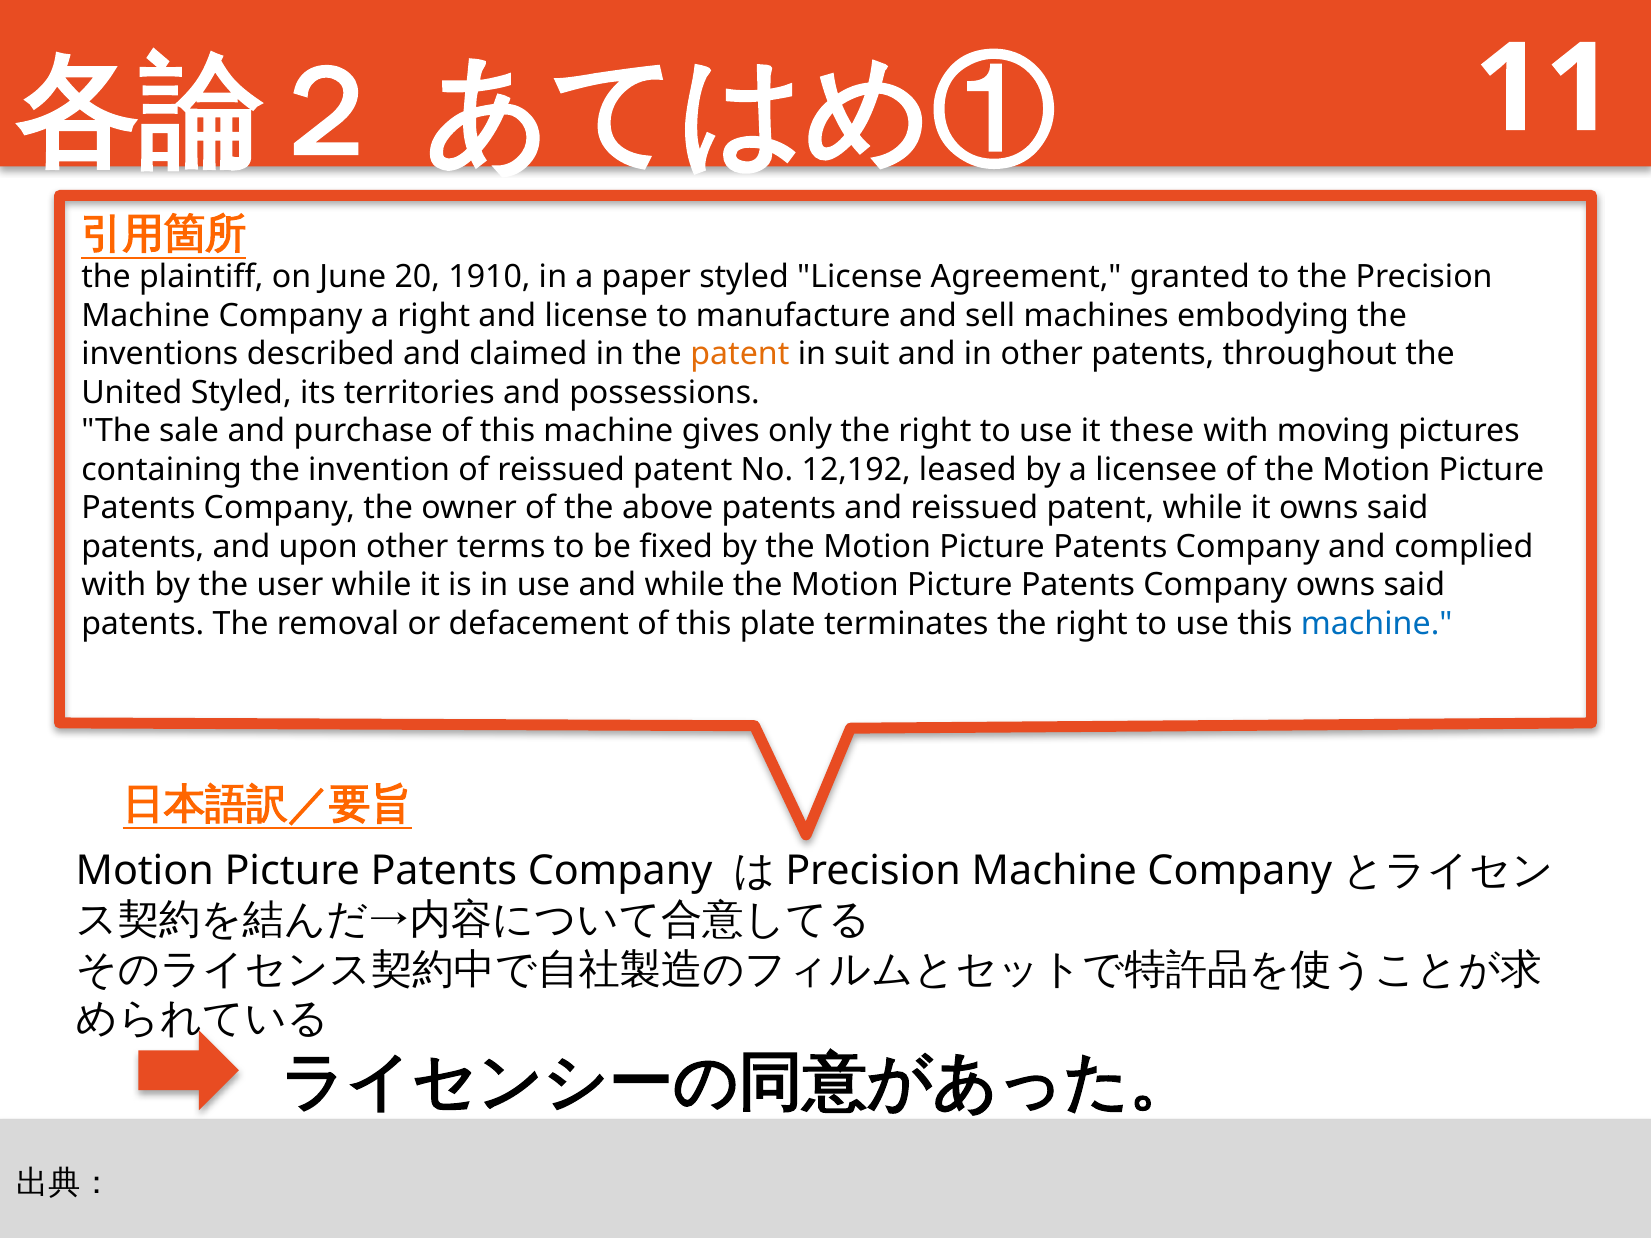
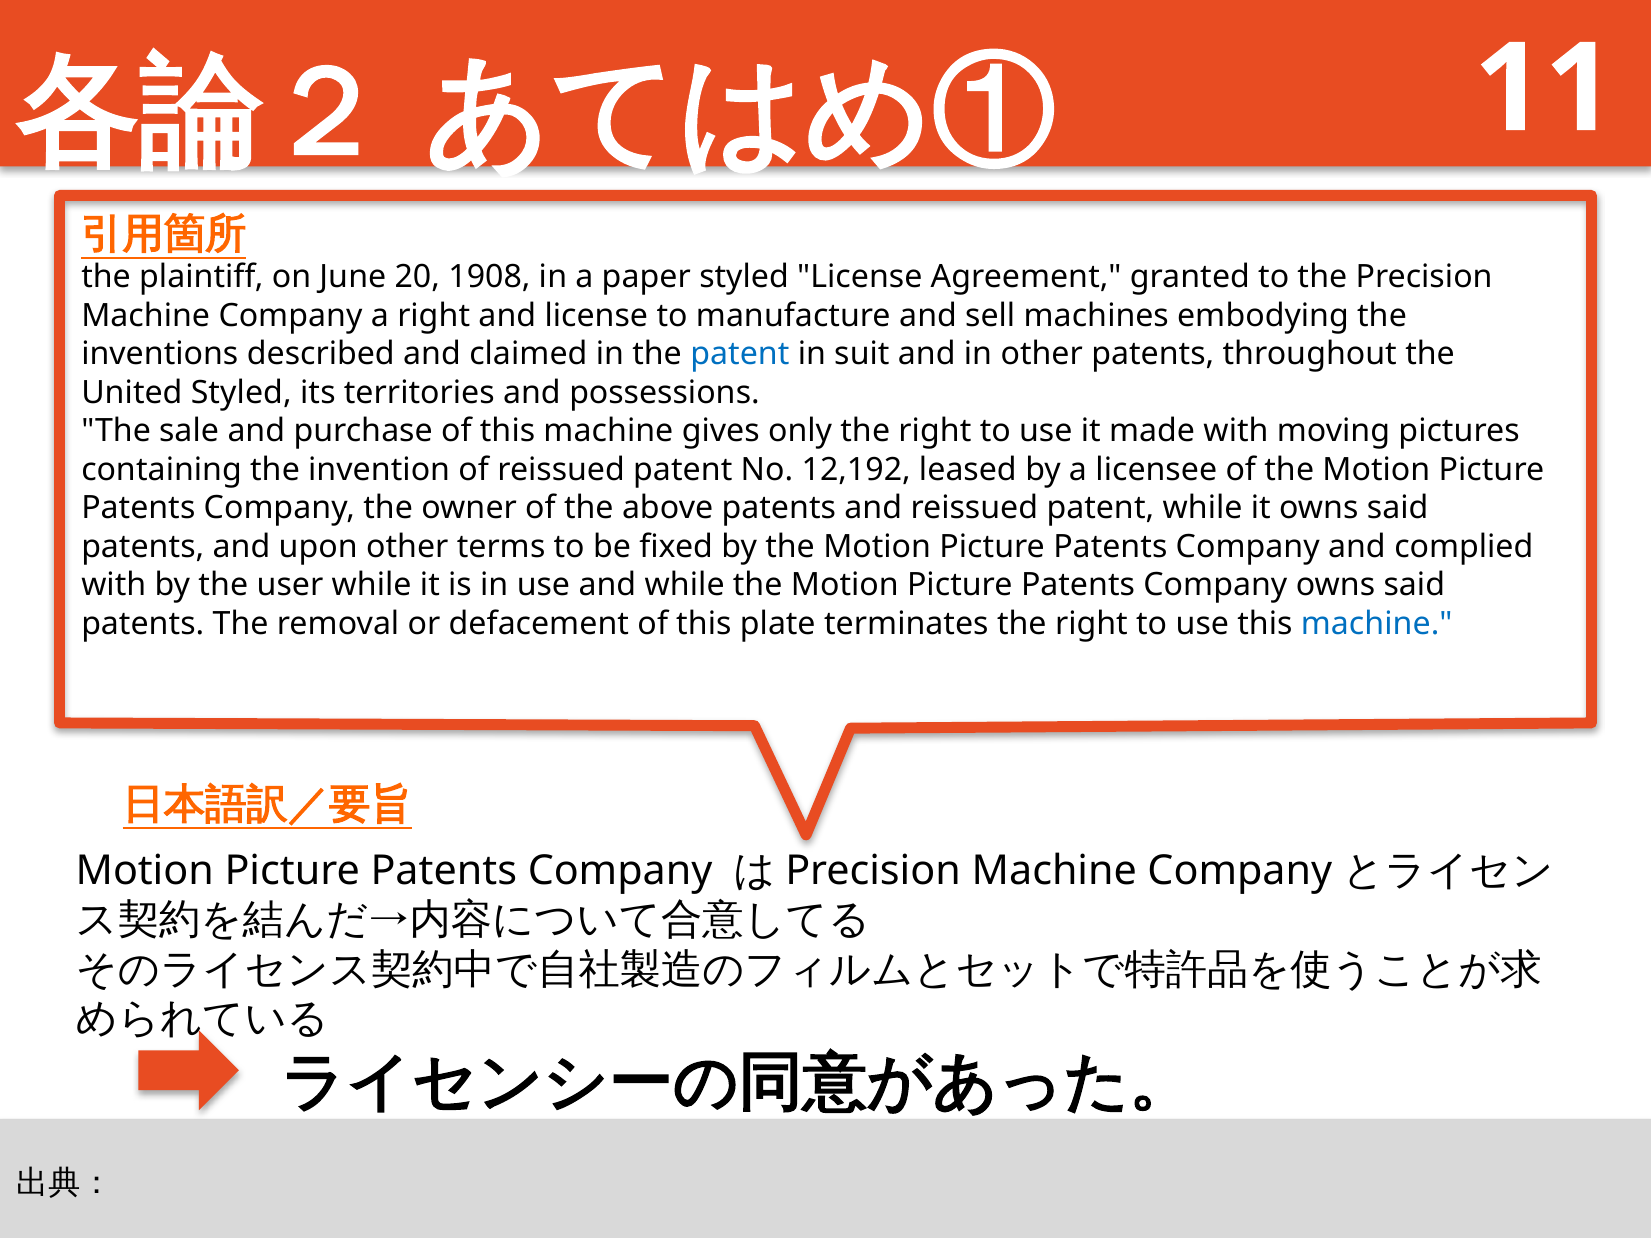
1910: 1910 -> 1908
patent at (740, 354) colour: orange -> blue
these: these -> made
